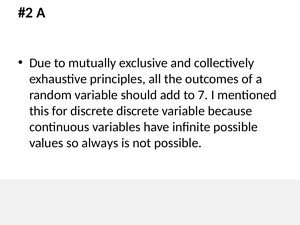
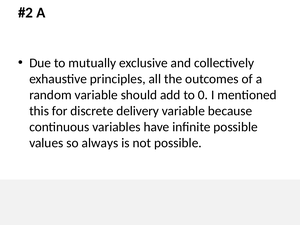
7: 7 -> 0
discrete discrete: discrete -> delivery
